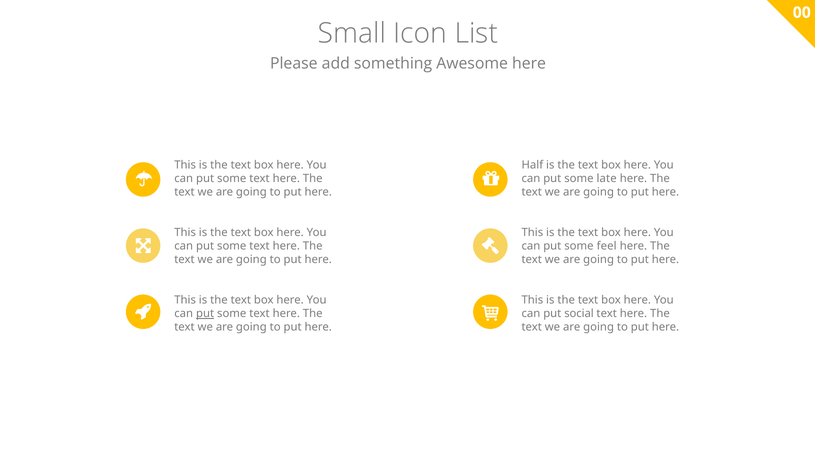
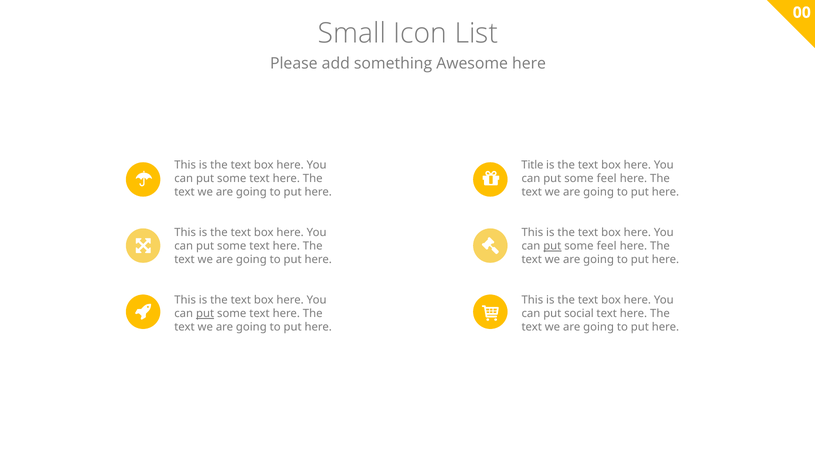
Half: Half -> Title
late at (607, 179): late -> feel
put at (552, 246) underline: none -> present
